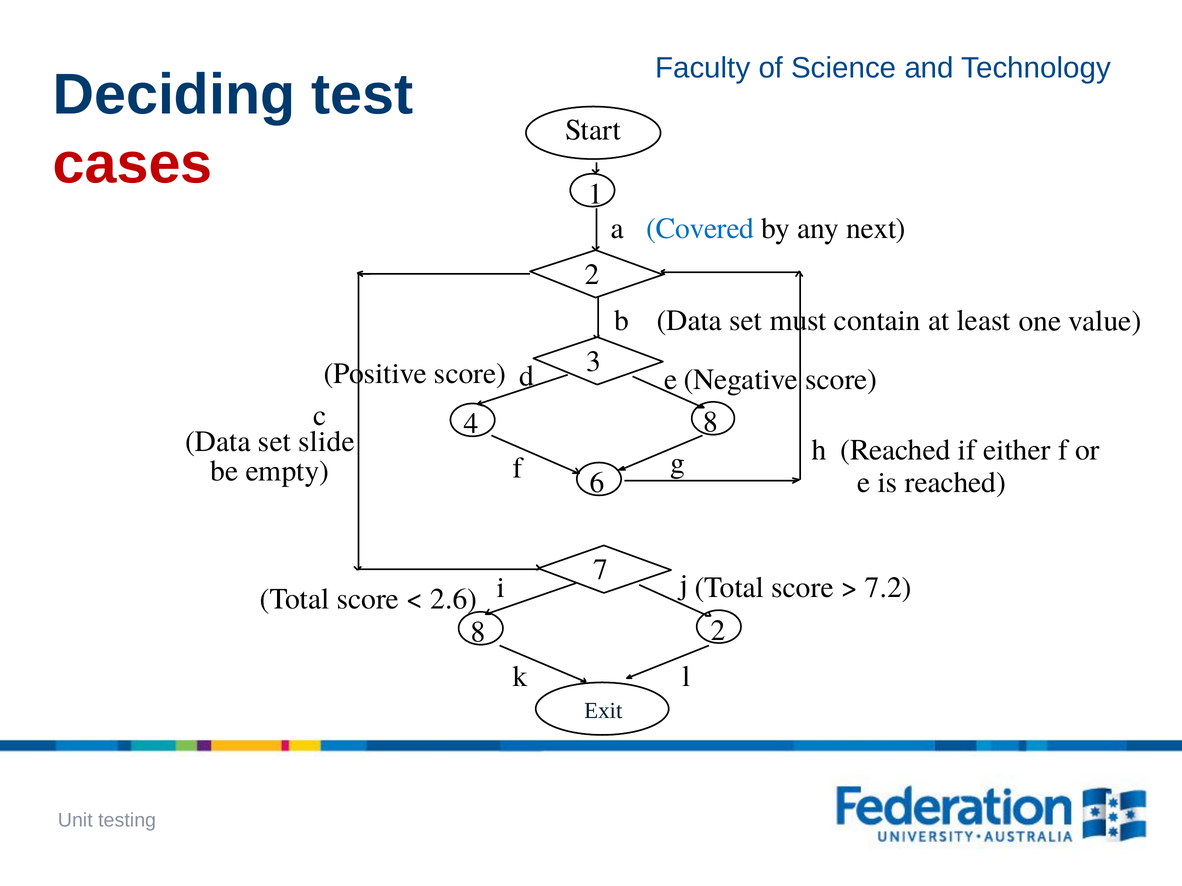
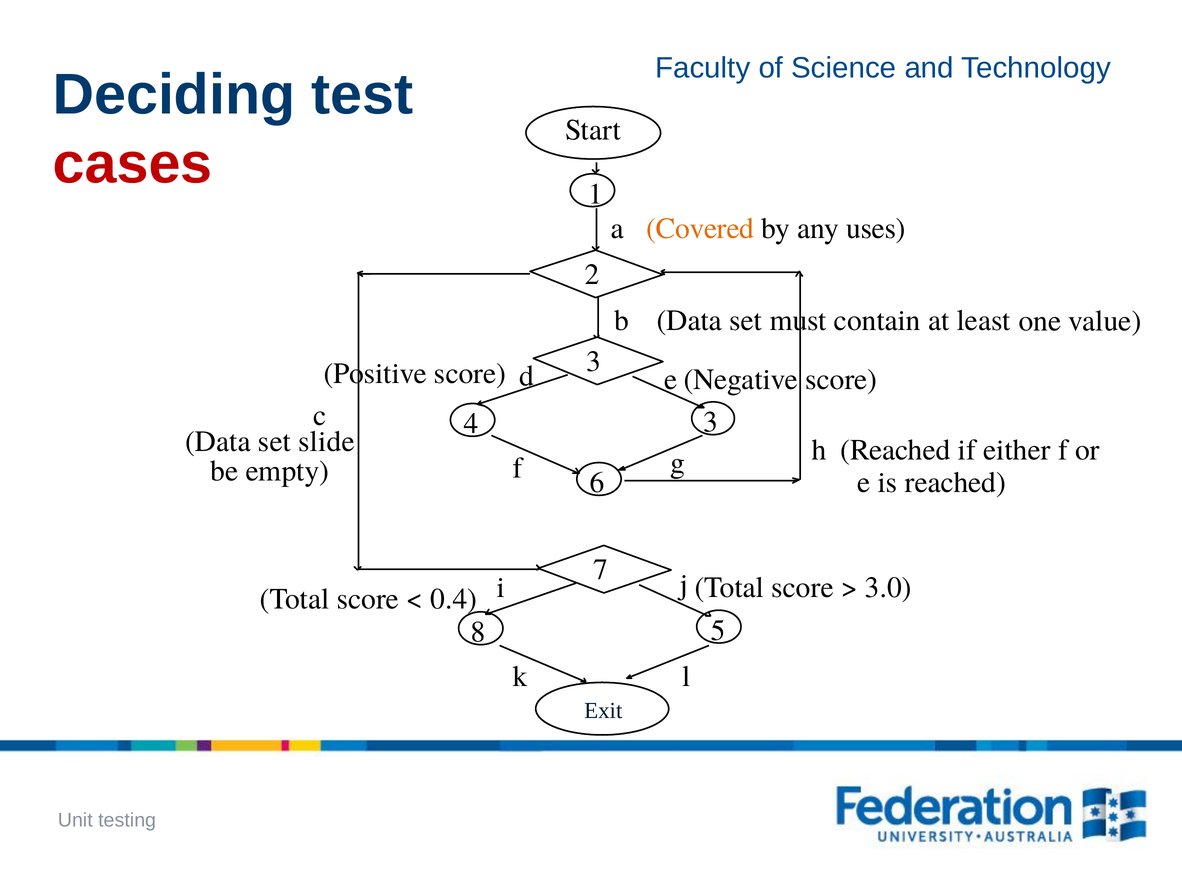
Covered colour: blue -> orange
next: next -> uses
4 8: 8 -> 3
7.2: 7.2 -> 3.0
2.6: 2.6 -> 0.4
8 2: 2 -> 5
